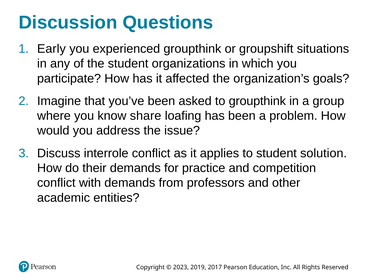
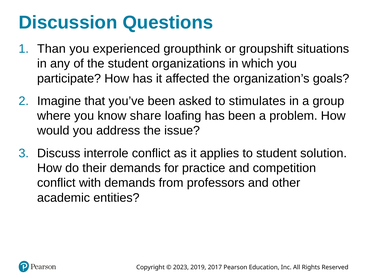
Early: Early -> Than
to groupthink: groupthink -> stimulates
